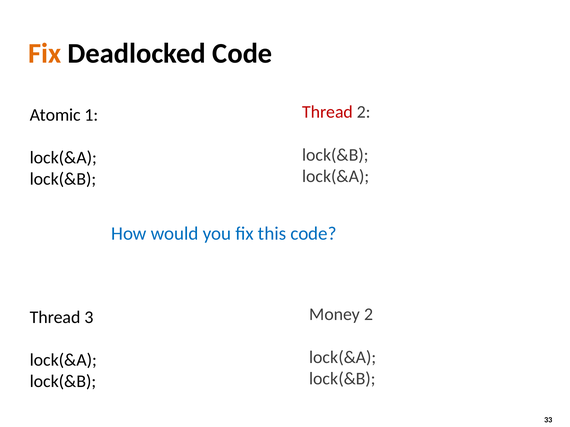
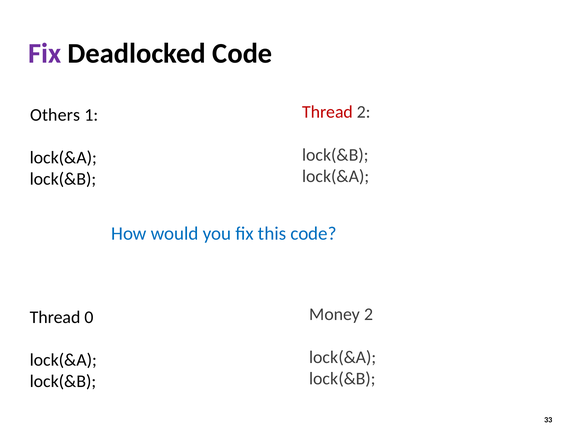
Fix at (45, 53) colour: orange -> purple
Atomic: Atomic -> Others
3: 3 -> 0
